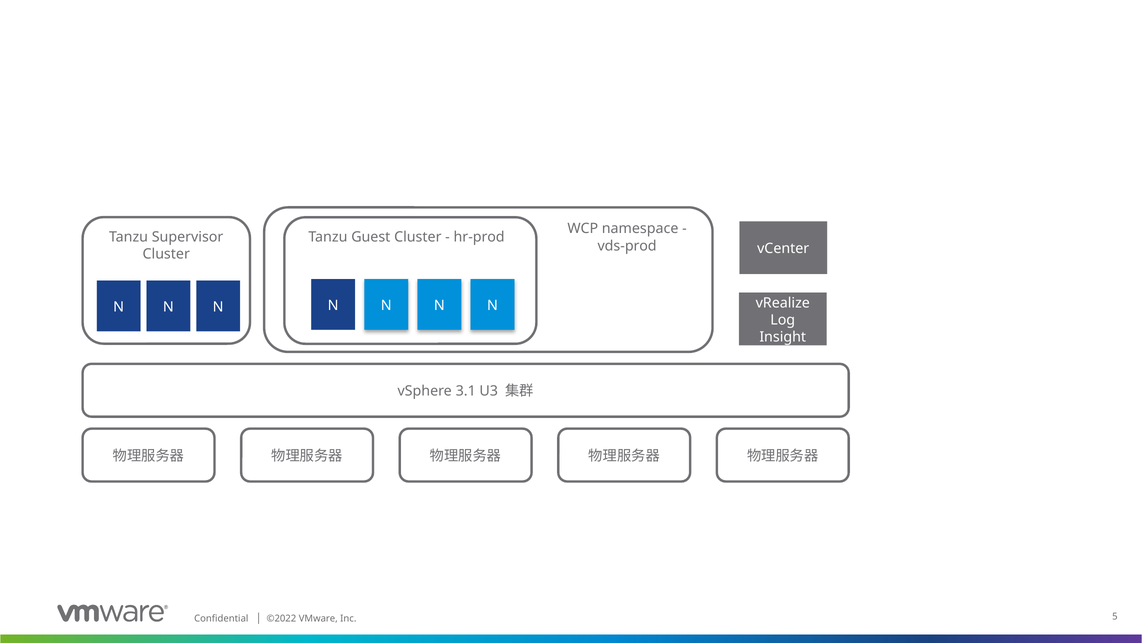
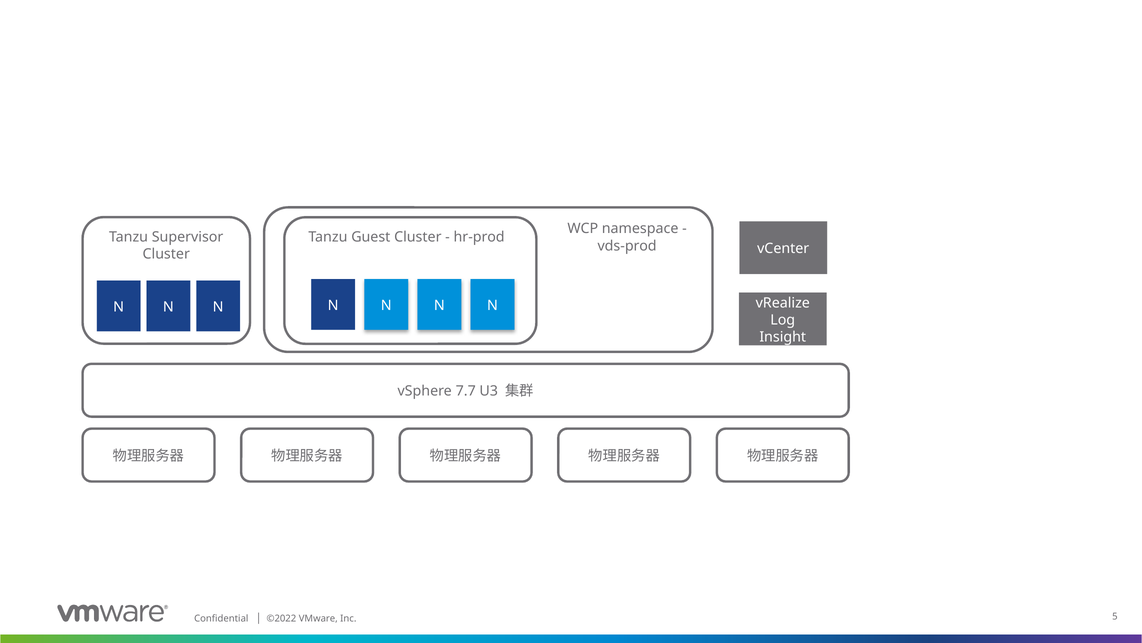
3.1: 3.1 -> 7.7
